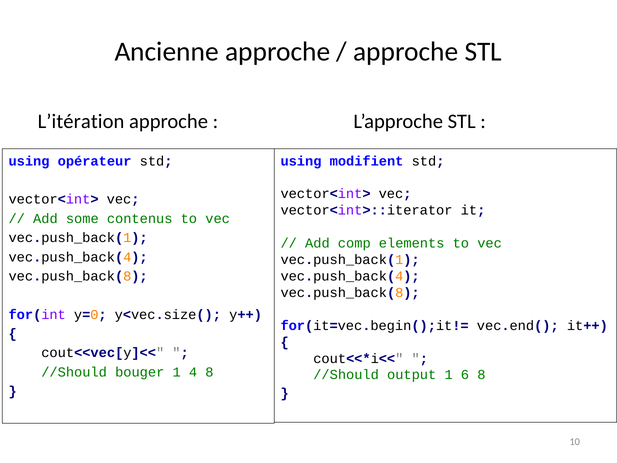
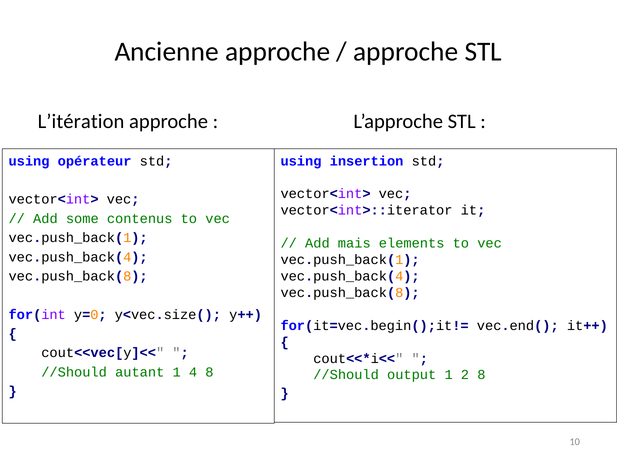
modifient: modifient -> insertion
comp: comp -> mais
bouger: bouger -> autant
6: 6 -> 2
